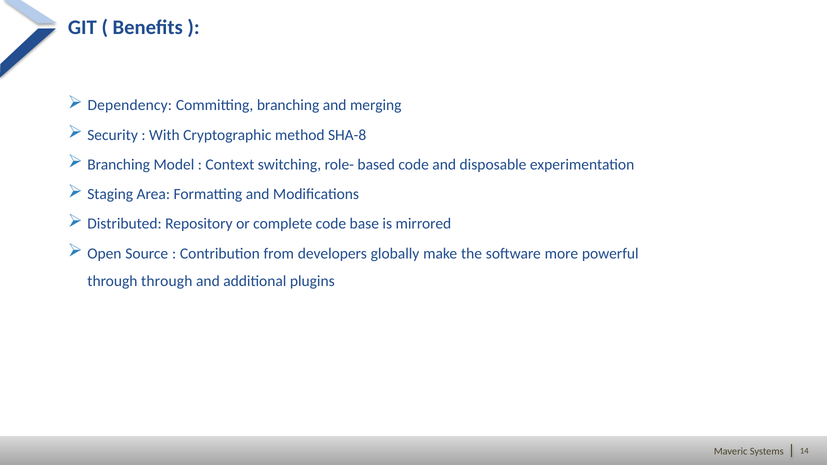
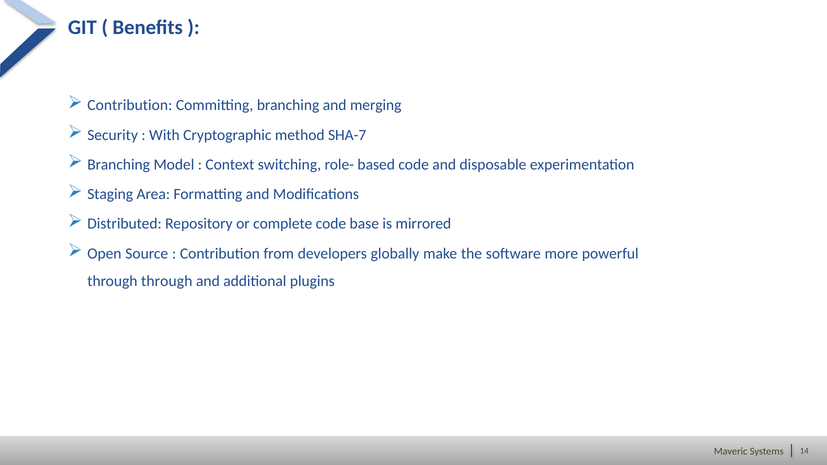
Dependency at (130, 105): Dependency -> Contribution
SHA-8: SHA-8 -> SHA-7
